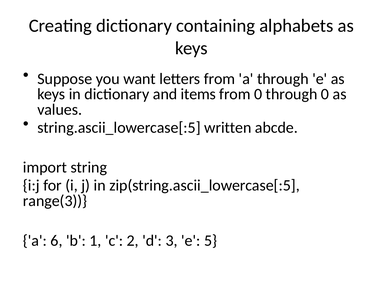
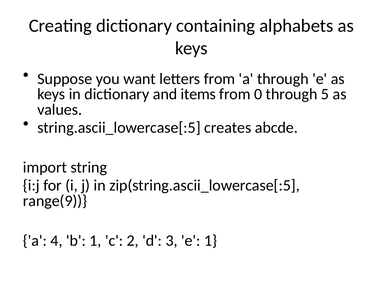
through 0: 0 -> 5
written: written -> creates
range(3: range(3 -> range(9
6: 6 -> 4
e 5: 5 -> 1
